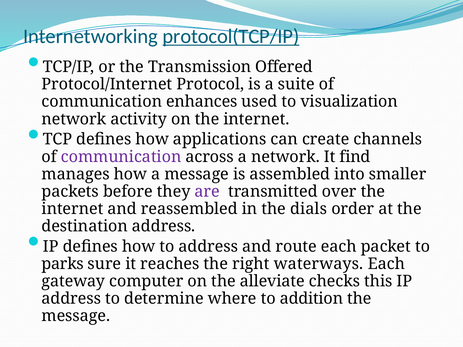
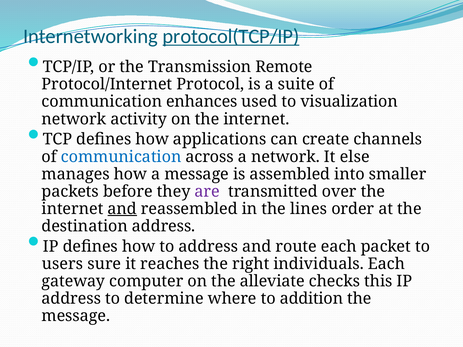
Offered: Offered -> Remote
communication at (121, 157) colour: purple -> blue
find: find -> else
and at (122, 209) underline: none -> present
dials: dials -> lines
parks: parks -> users
waterways: waterways -> individuals
